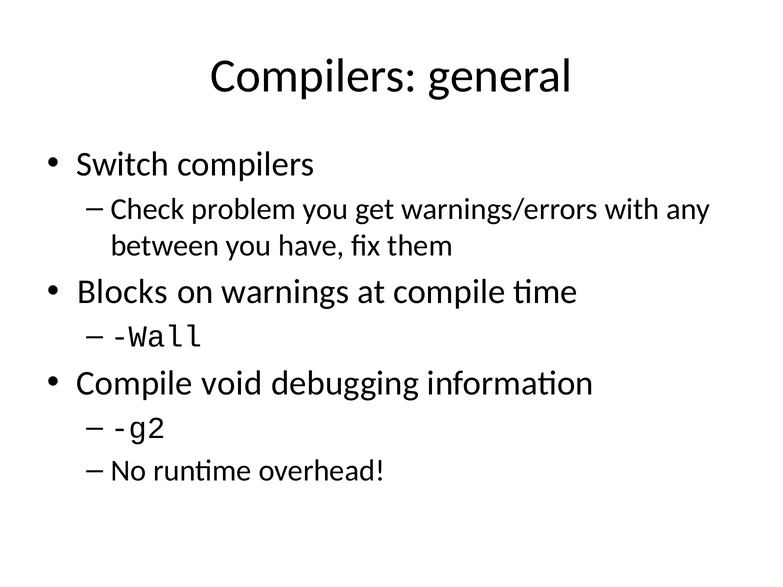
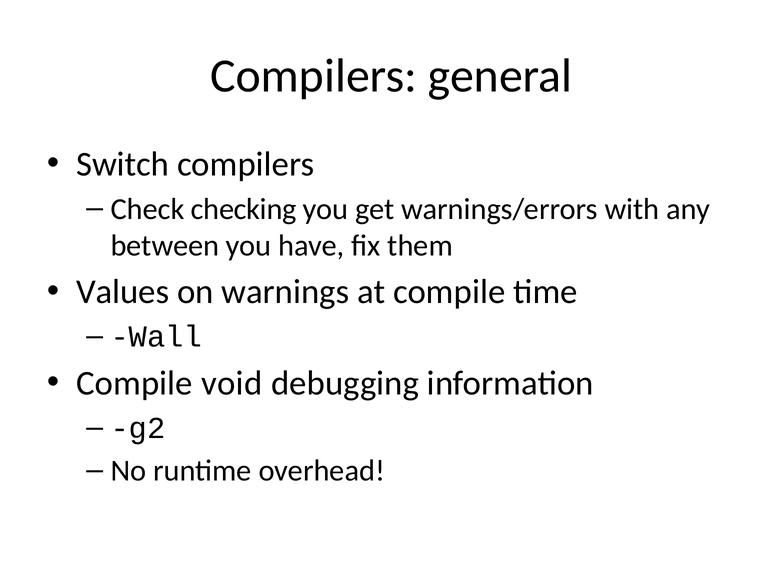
problem: problem -> checking
Blocks: Blocks -> Values
